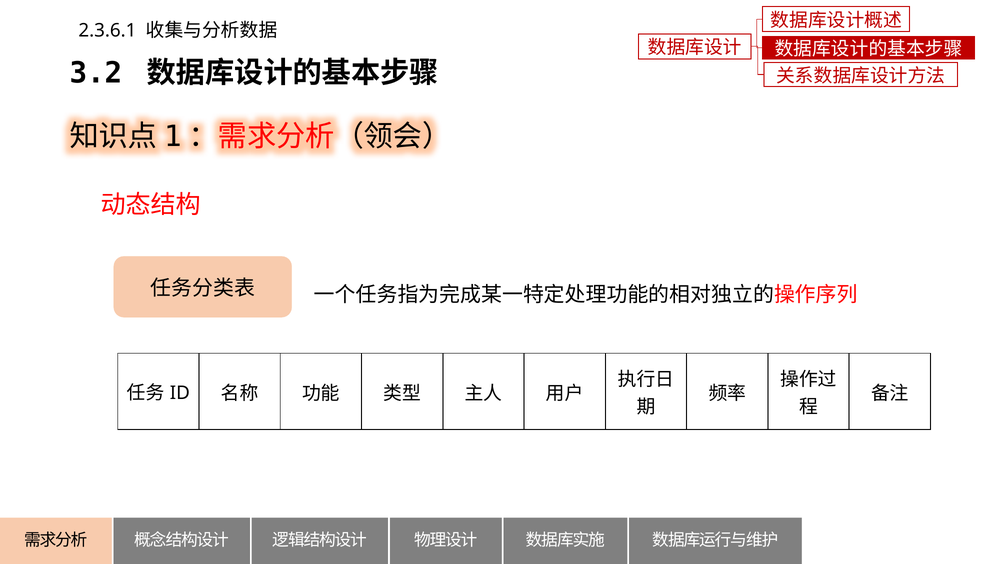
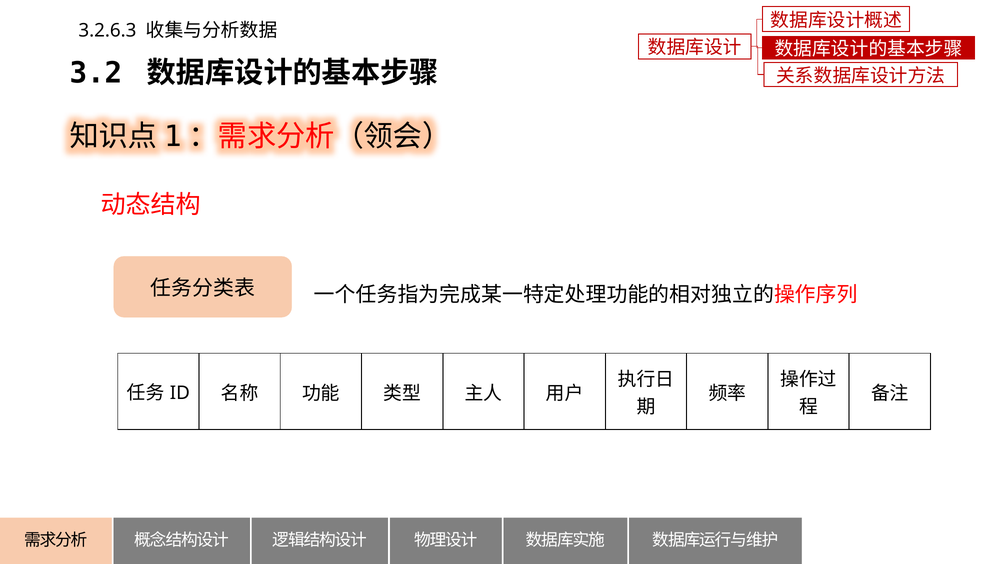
2.3.6.1: 2.3.6.1 -> 3.2.6.3
